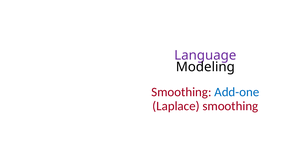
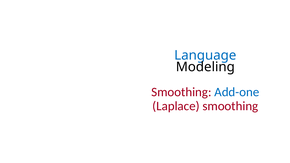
Language colour: purple -> blue
